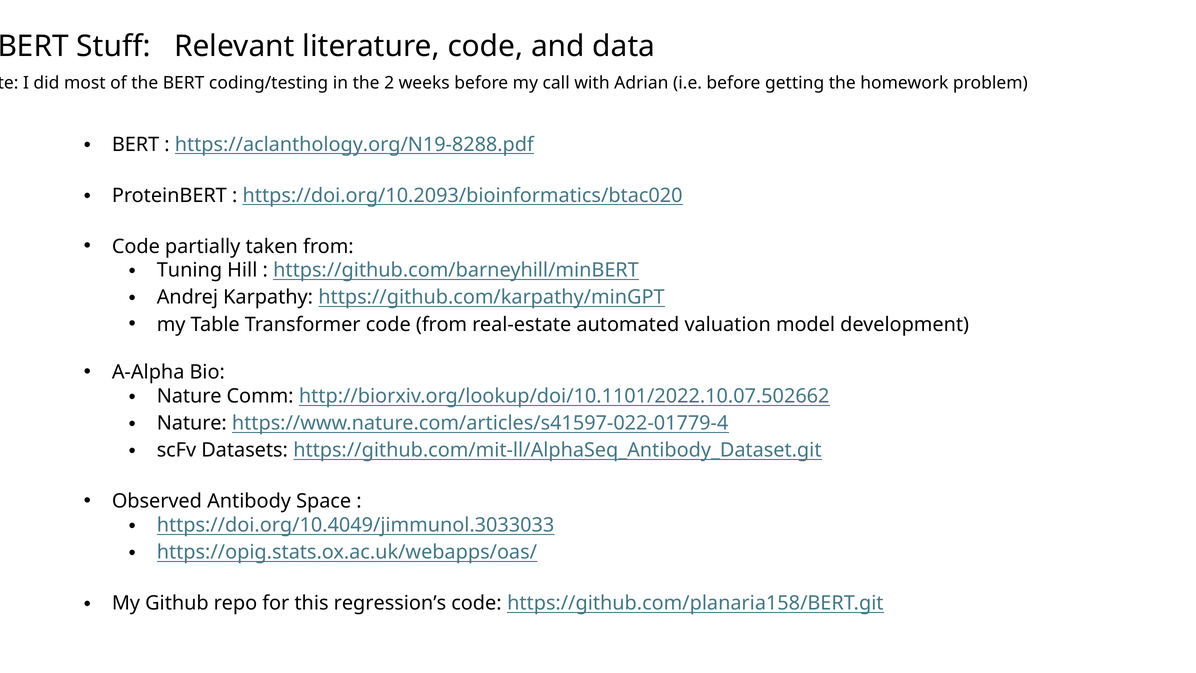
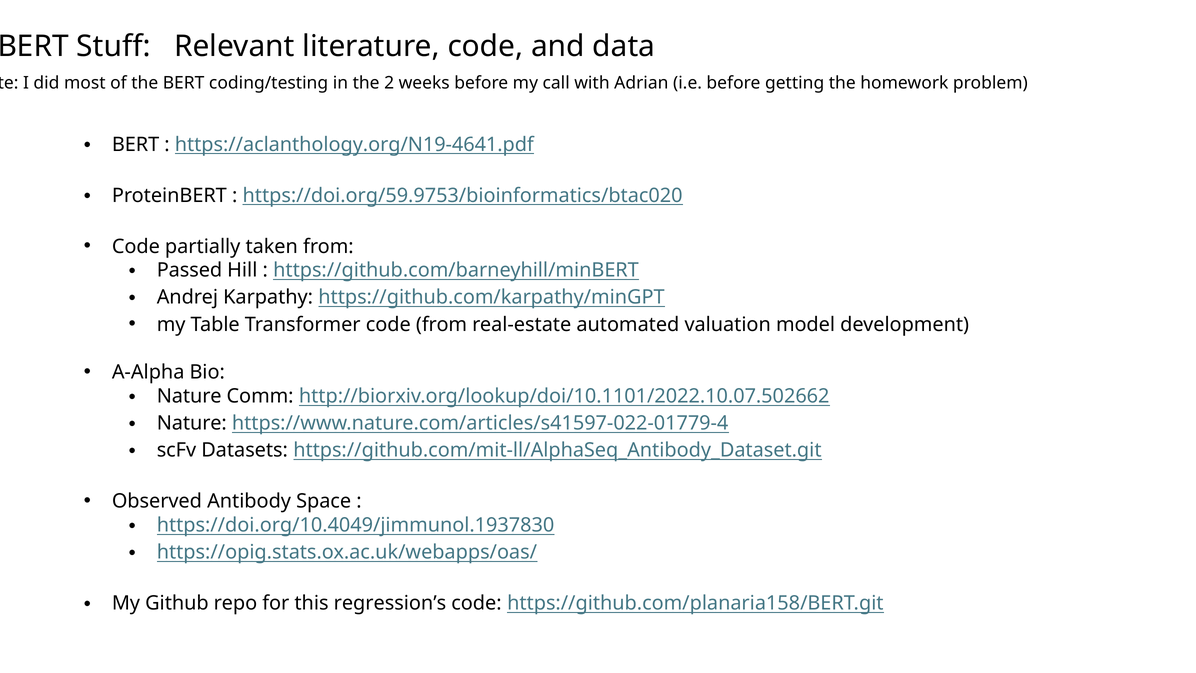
https://aclanthology.org/N19-8288.pdf: https://aclanthology.org/N19-8288.pdf -> https://aclanthology.org/N19-4641.pdf
https://doi.org/10.2093/bioinformatics/btac020: https://doi.org/10.2093/bioinformatics/btac020 -> https://doi.org/59.9753/bioinformatics/btac020
Tuning: Tuning -> Passed
https://doi.org/10.4049/jimmunol.3033033: https://doi.org/10.4049/jimmunol.3033033 -> https://doi.org/10.4049/jimmunol.1937830
